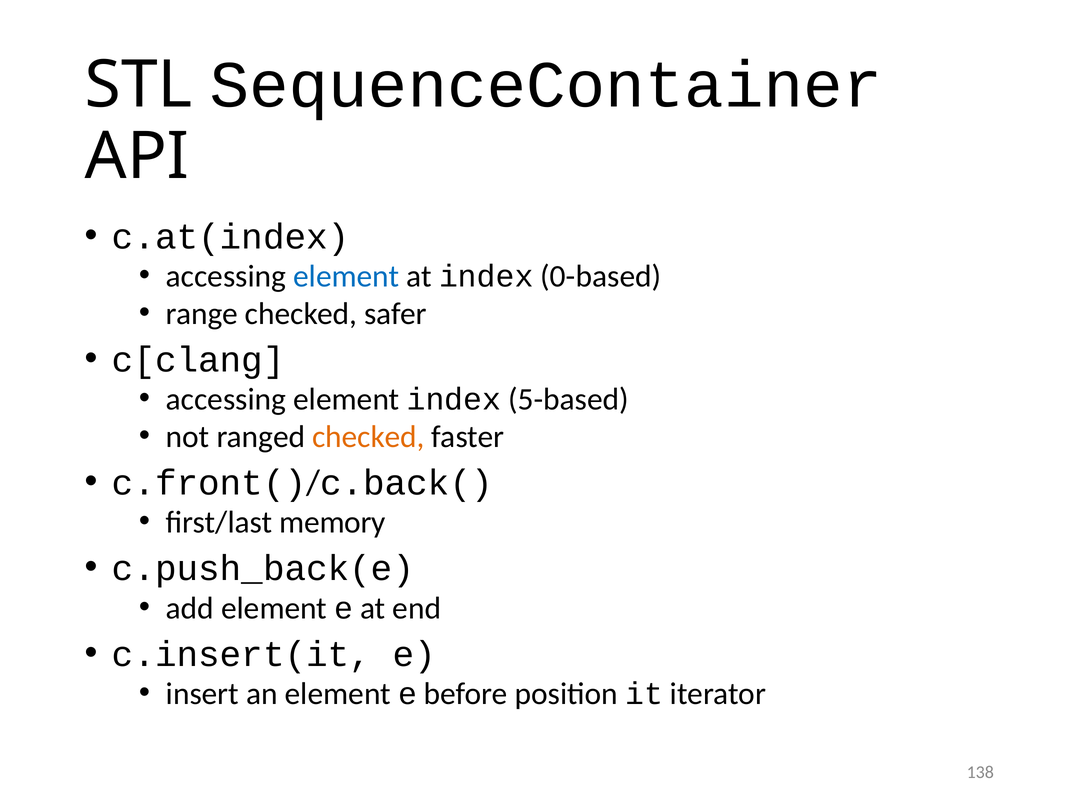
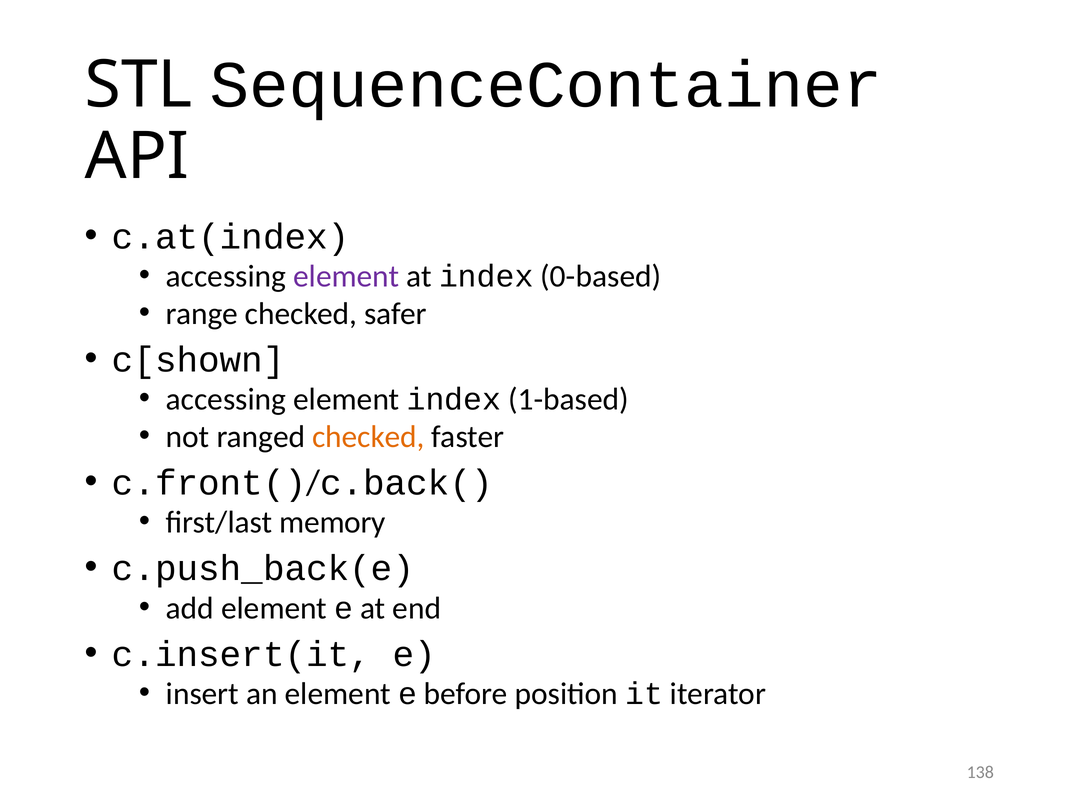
element at (346, 277) colour: blue -> purple
c[clang: c[clang -> c[shown
5-based: 5-based -> 1-based
